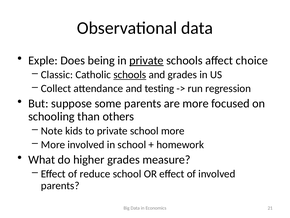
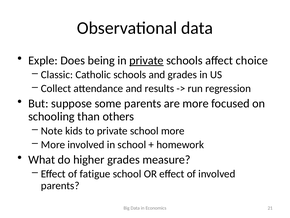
schools at (130, 75) underline: present -> none
testing: testing -> results
reduce: reduce -> fatigue
